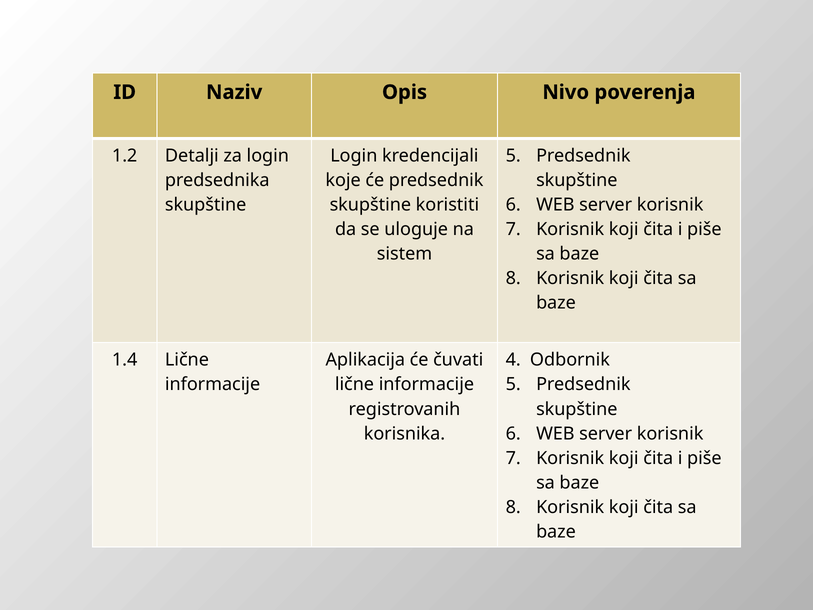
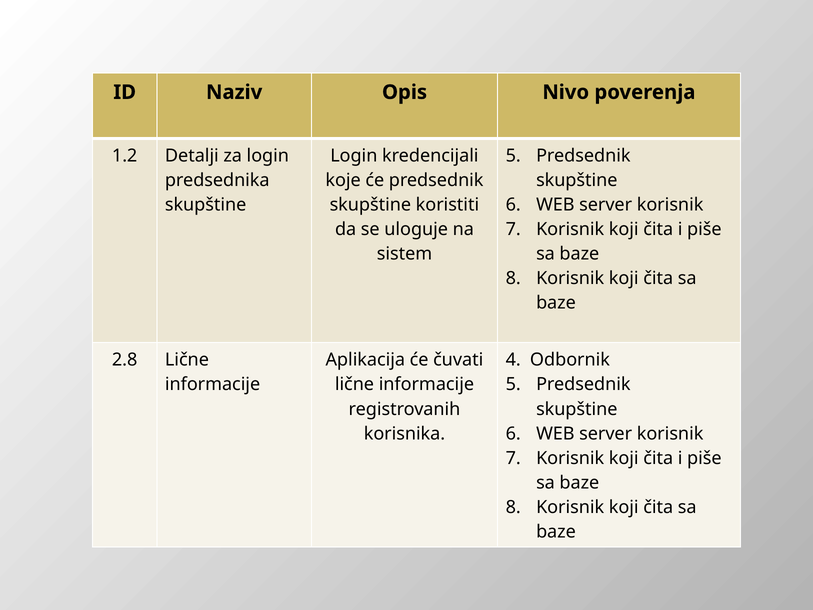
1.4: 1.4 -> 2.8
